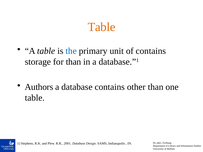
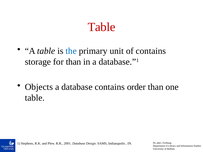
Table at (102, 27) colour: orange -> red
Authors: Authors -> Objects
other: other -> order
